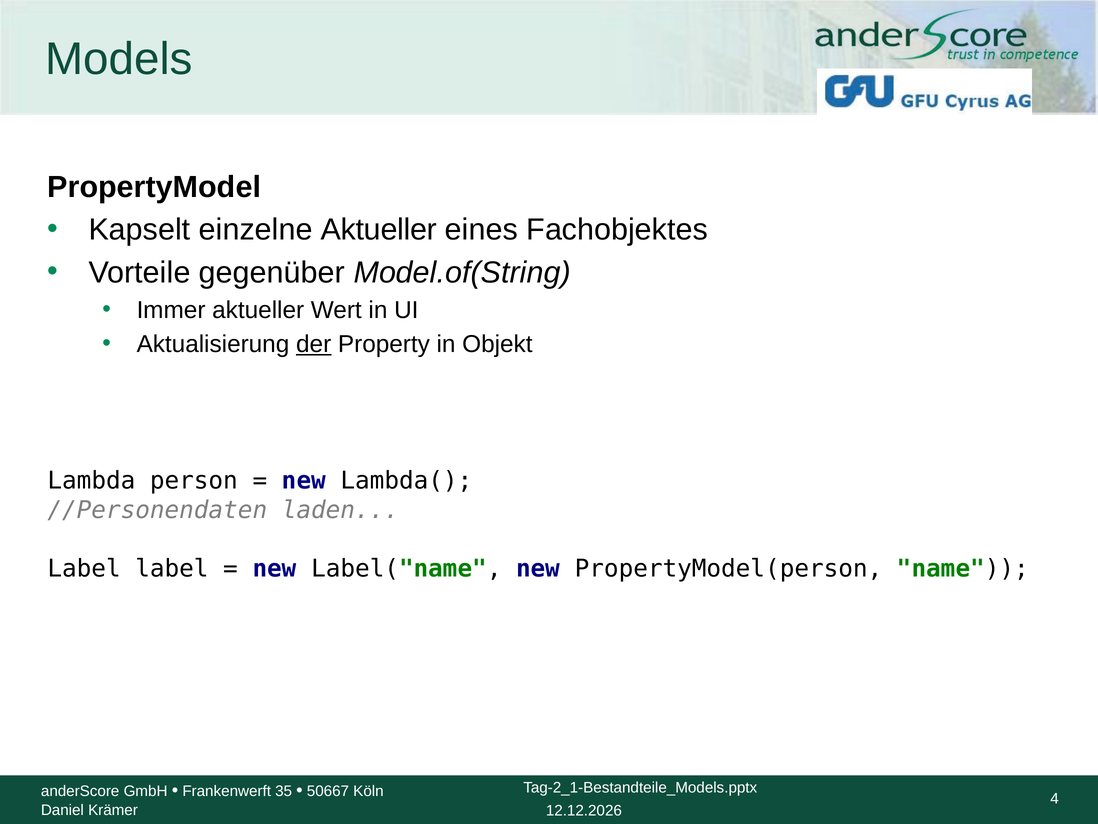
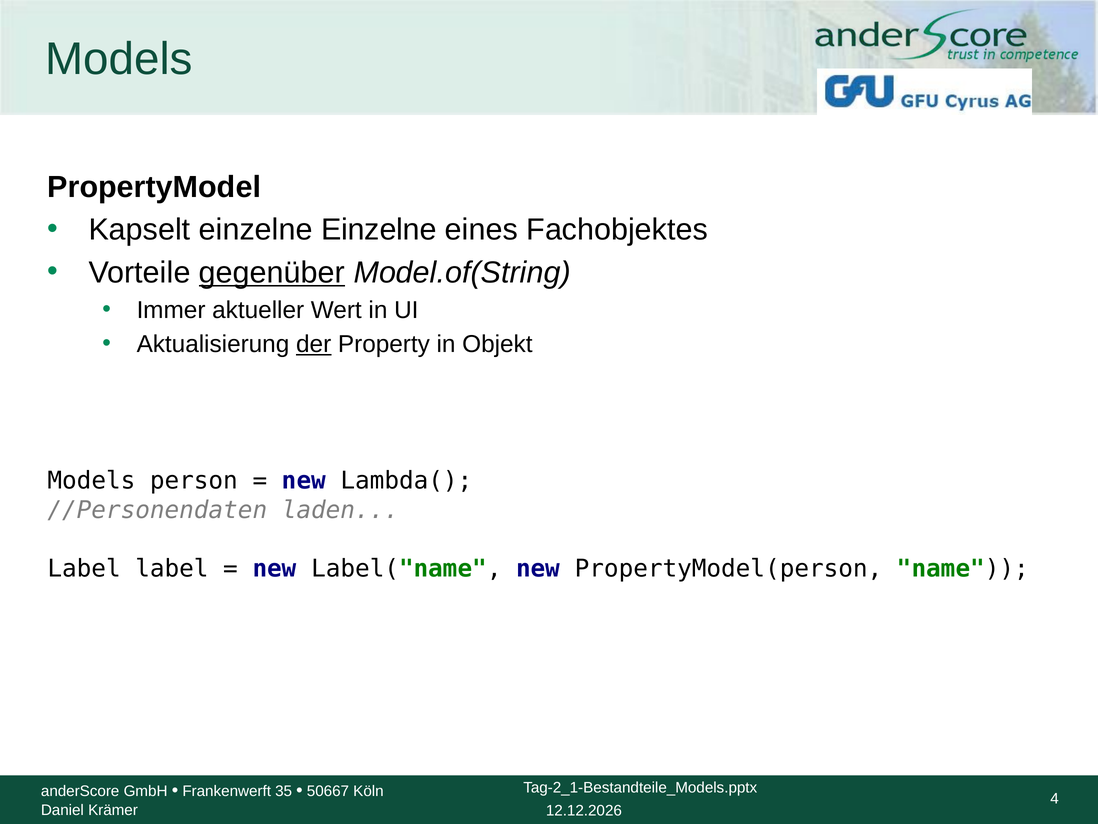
einzelne Aktueller: Aktueller -> Einzelne
gegenüber underline: none -> present
Lambda at (91, 481): Lambda -> Models
